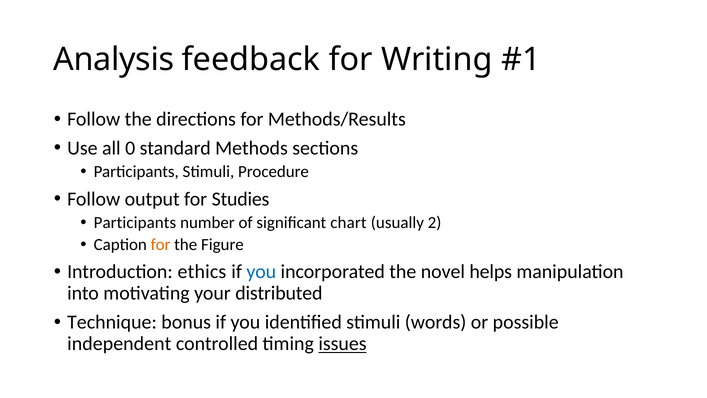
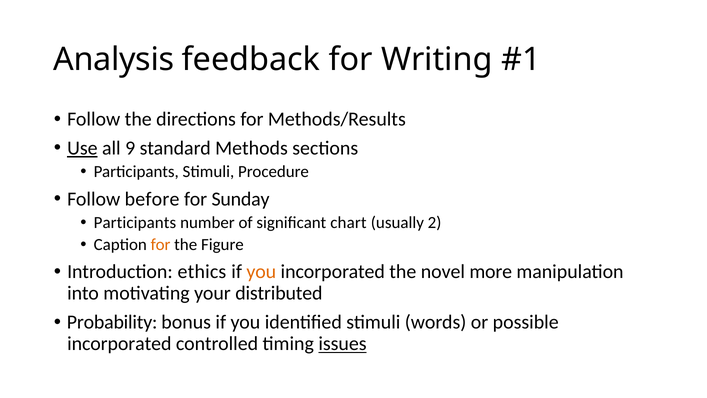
Use underline: none -> present
0: 0 -> 9
output: output -> before
Studies: Studies -> Sunday
you at (261, 272) colour: blue -> orange
helps: helps -> more
Technique: Technique -> Probability
independent at (119, 344): independent -> incorporated
